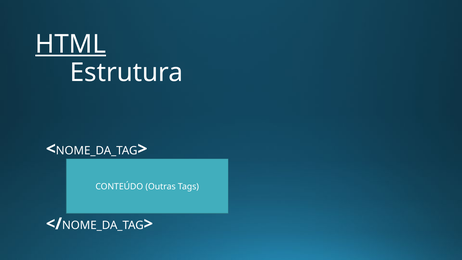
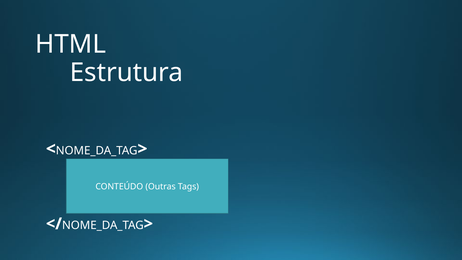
HTML underline: present -> none
